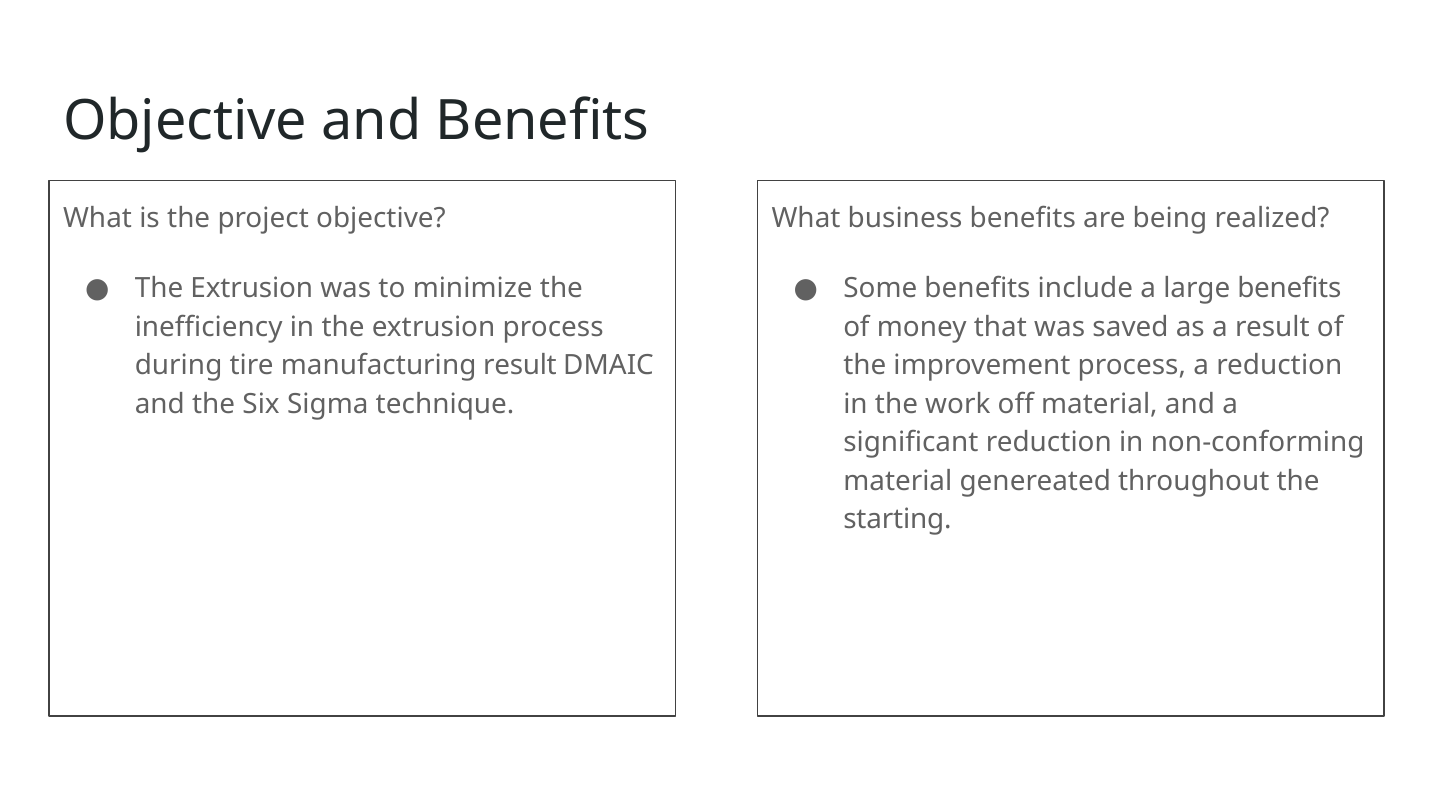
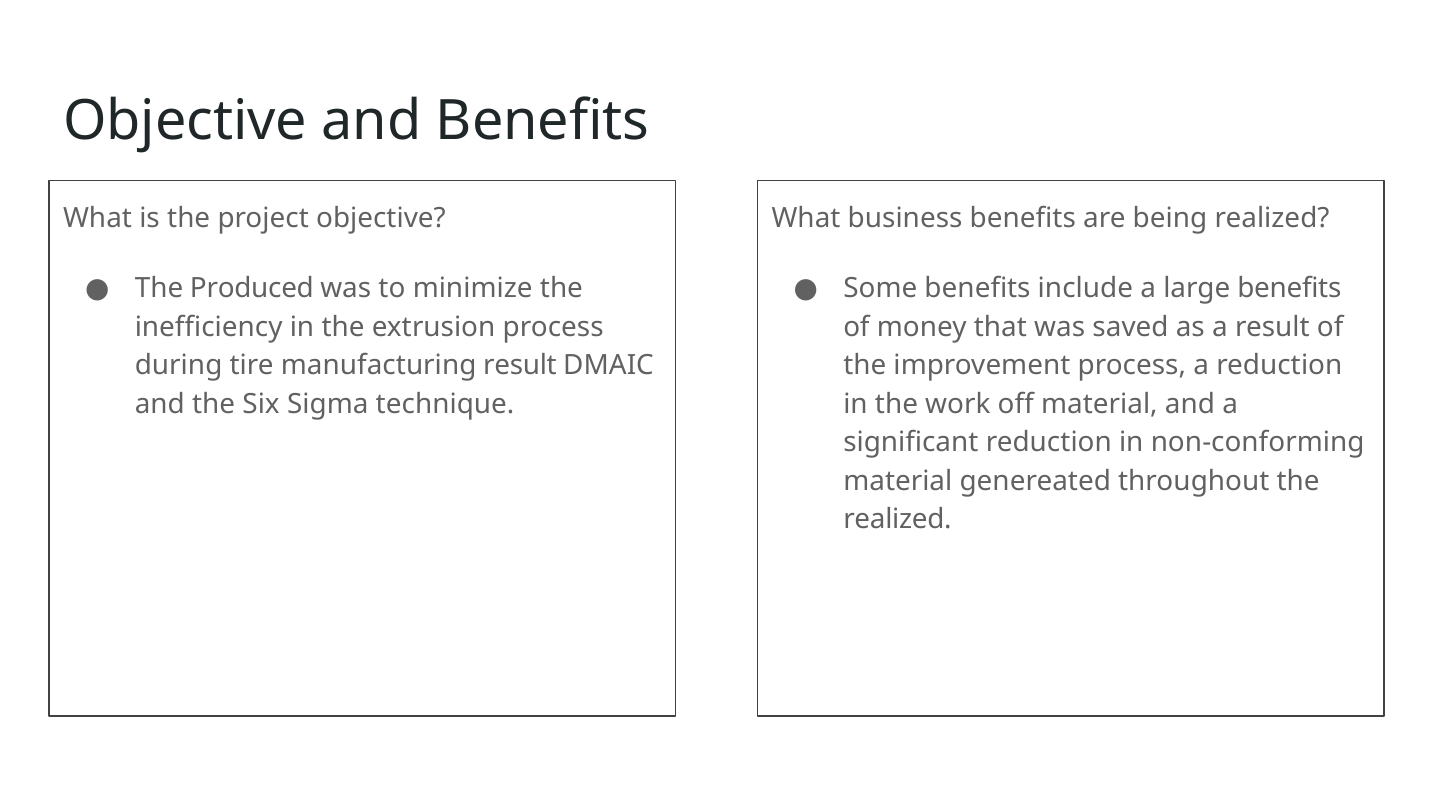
Extrusion at (252, 289): Extrusion -> Produced
starting at (897, 519): starting -> realized
